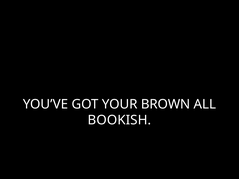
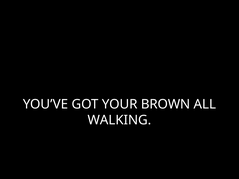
BOOKISH: BOOKISH -> WALKING
